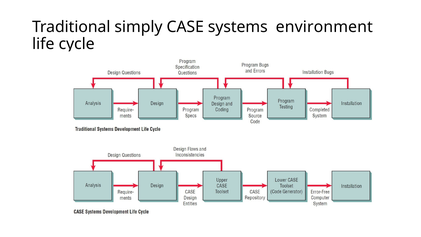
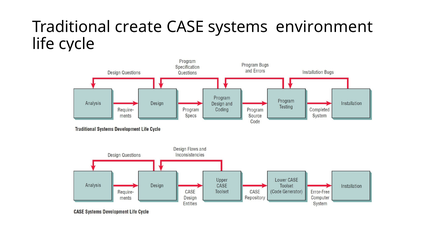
simply: simply -> create
